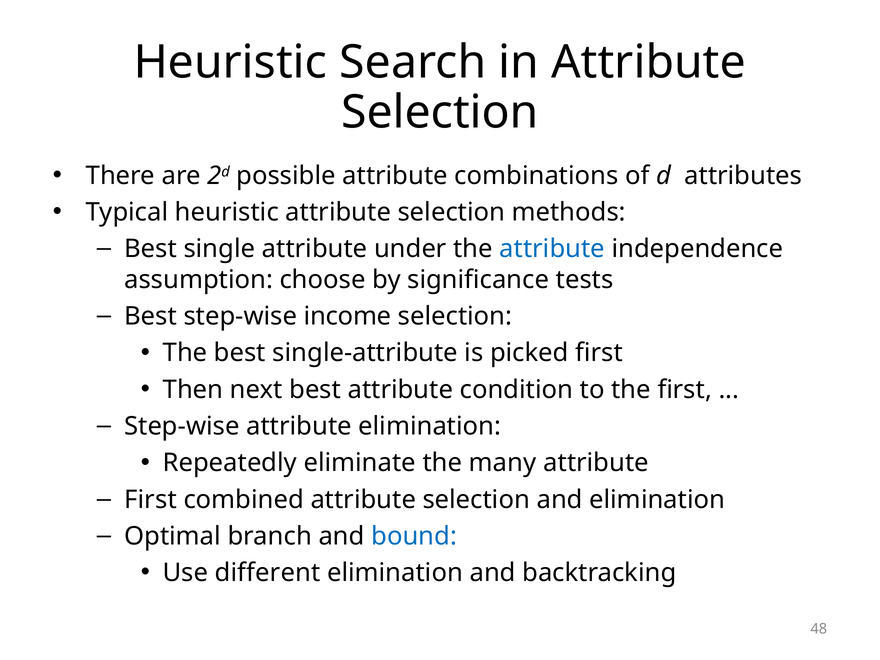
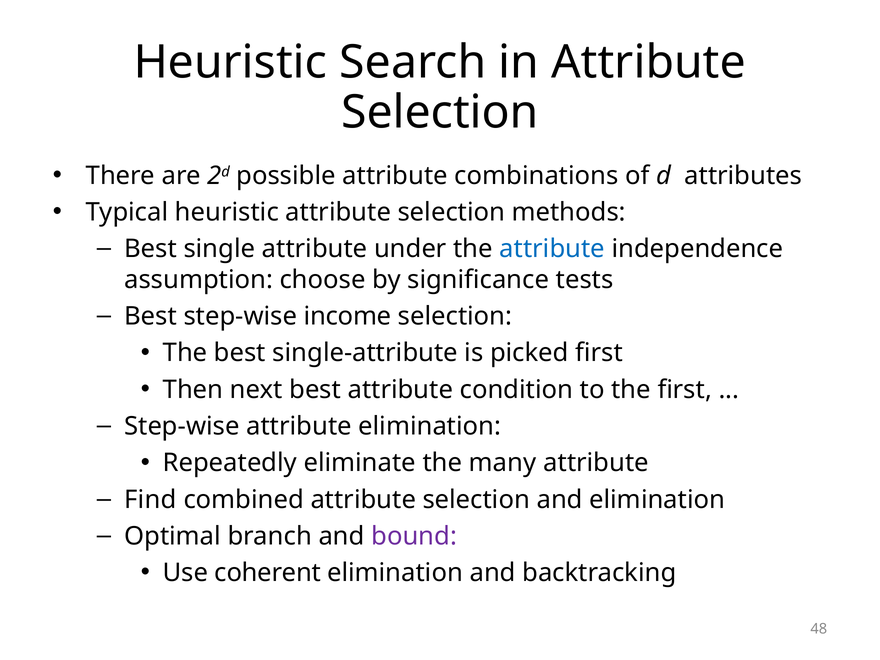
First at (151, 500): First -> Find
bound colour: blue -> purple
different: different -> coherent
